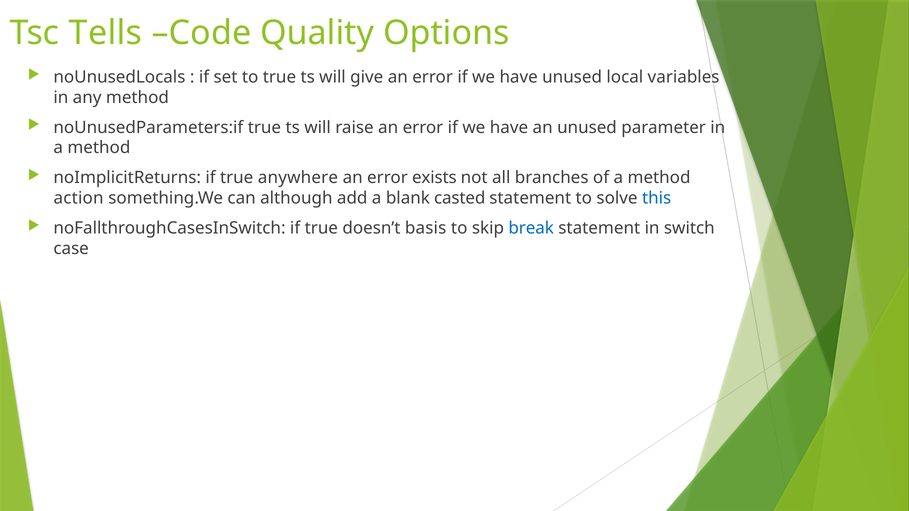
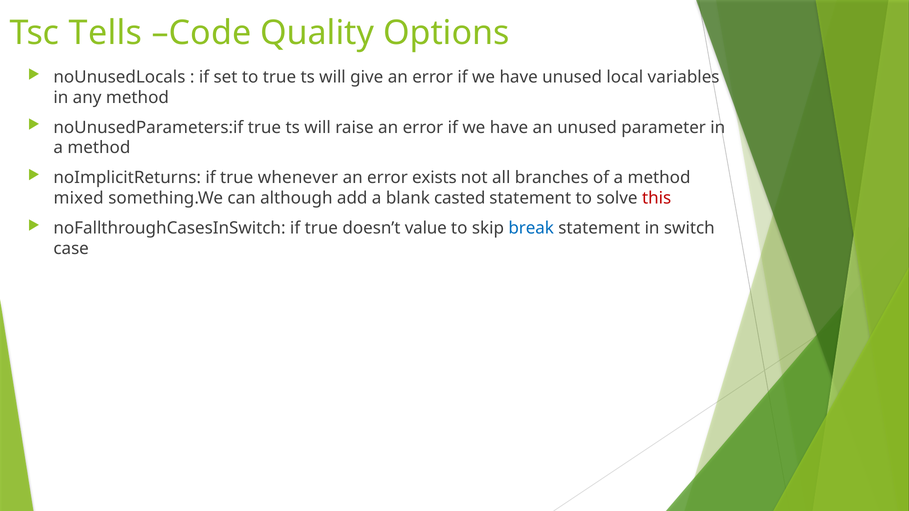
anywhere: anywhere -> whenever
action: action -> mixed
this colour: blue -> red
basis: basis -> value
